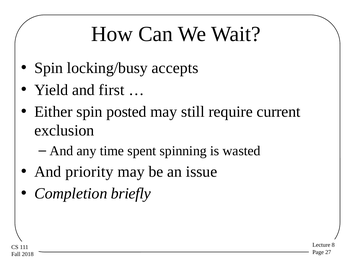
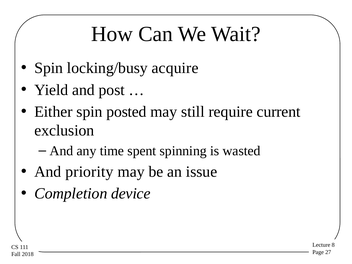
accepts: accepts -> acquire
first: first -> post
briefly: briefly -> device
